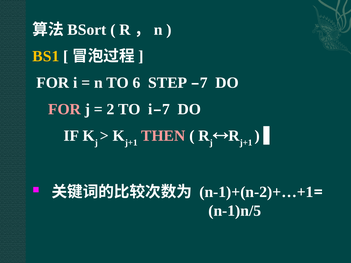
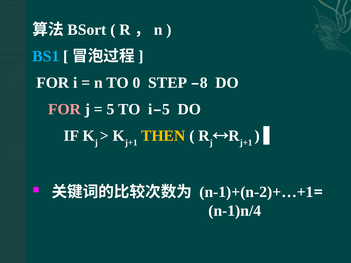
BS1 colour: yellow -> light blue
6: 6 -> 0
7 at (204, 83): 7 -> 8
2 at (111, 109): 2 -> 5
7 at (166, 109): 7 -> 5
THEN colour: pink -> yellow
n-1)n/5: n-1)n/5 -> n-1)n/4
